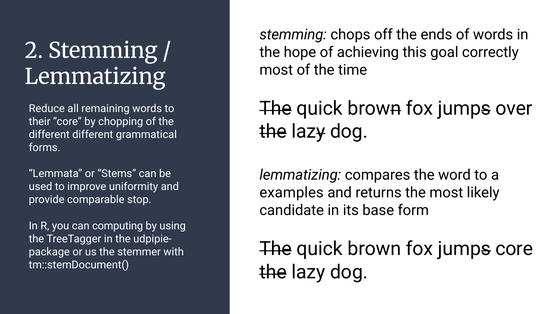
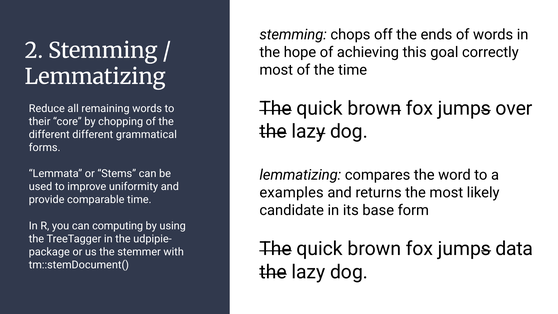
comparable stop: stop -> time
jumps core: core -> data
